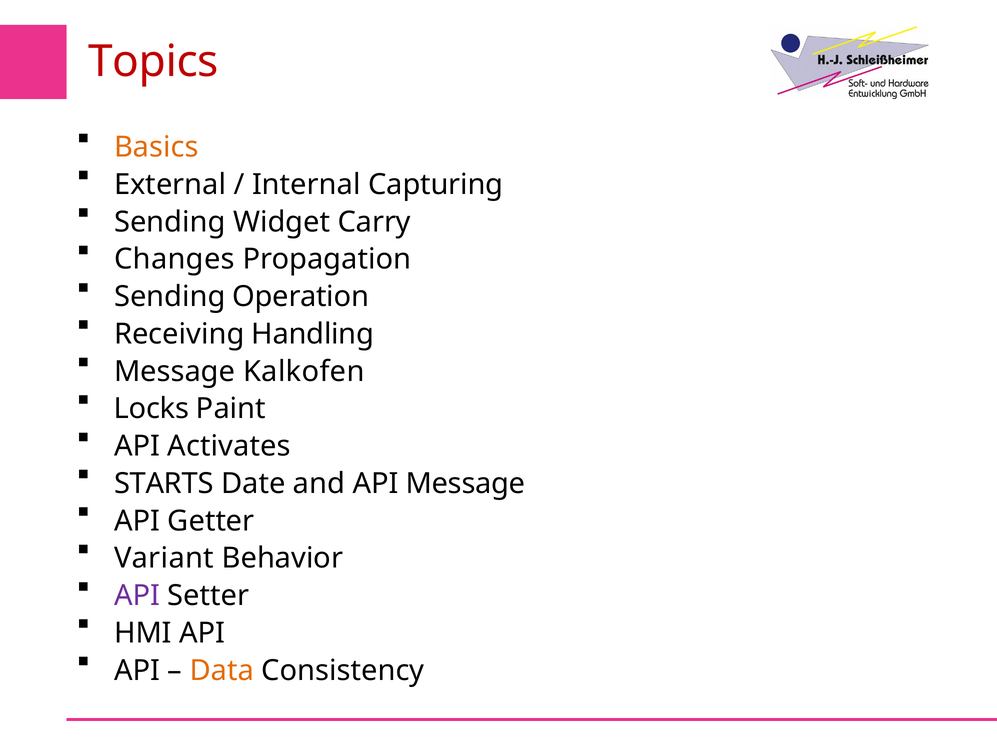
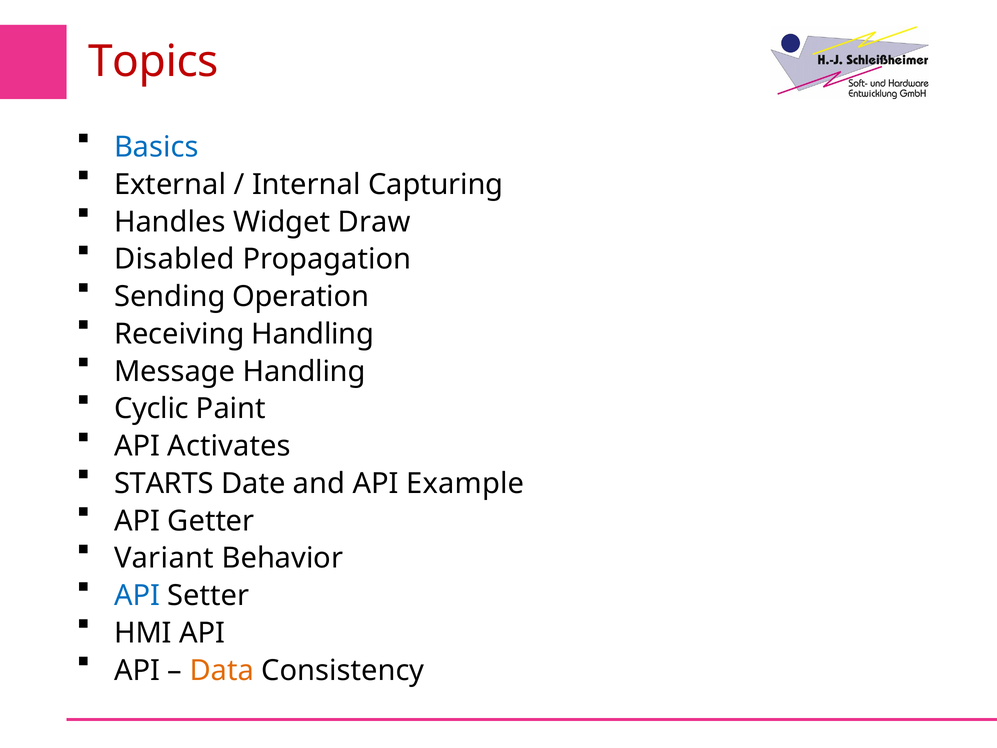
Basics colour: orange -> blue
Sending at (170, 222): Sending -> Handles
Carry: Carry -> Draw
Changes: Changes -> Disabled
Message Kalkofen: Kalkofen -> Handling
Locks: Locks -> Cyclic
API Message: Message -> Example
API at (137, 596) colour: purple -> blue
